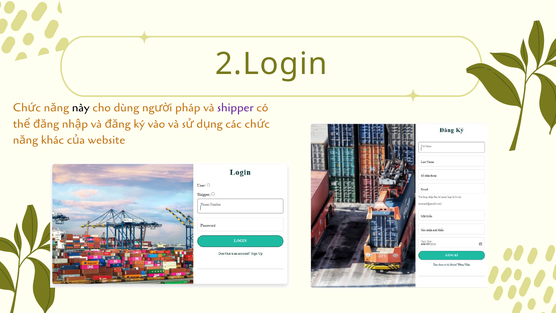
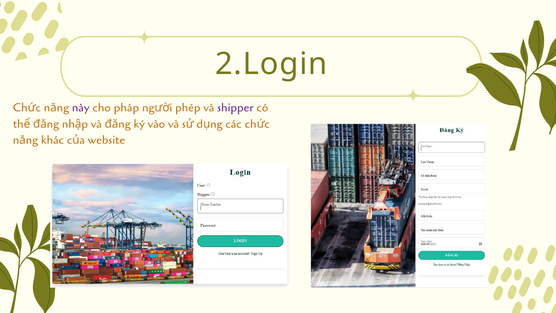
này colour: black -> purple
dùng: dùng -> pháp
pháp: pháp -> phép
